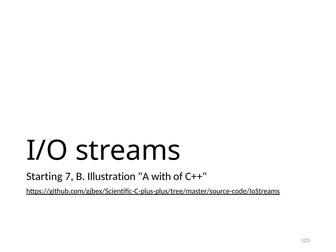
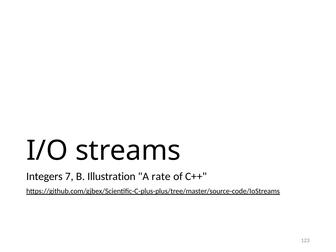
Starting: Starting -> Integers
with: with -> rate
